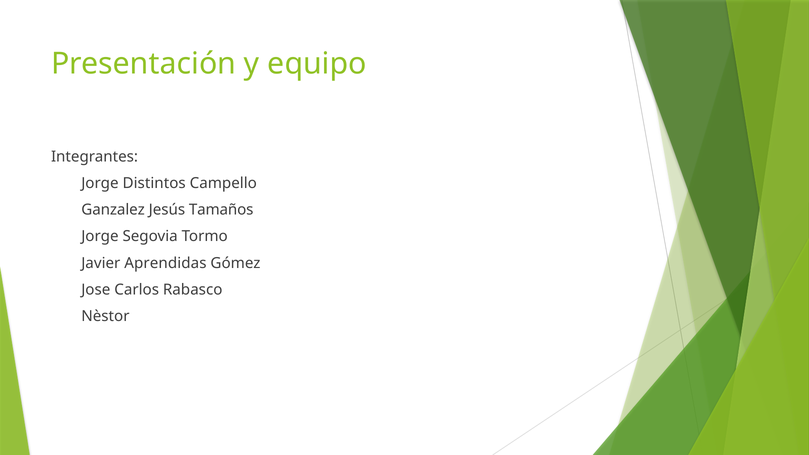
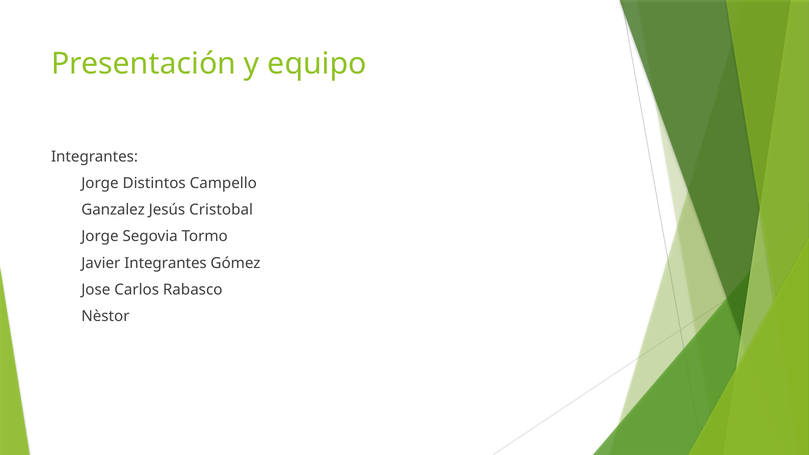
Tamaños: Tamaños -> Cristobal
Javier Aprendidas: Aprendidas -> Integrantes
